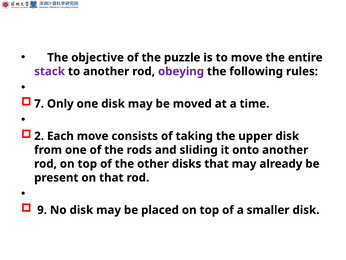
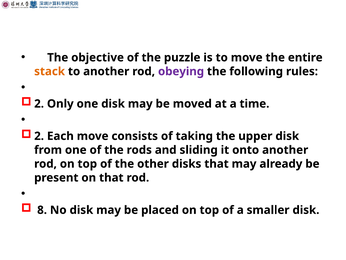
stack colour: purple -> orange
7 at (39, 104): 7 -> 2
9: 9 -> 8
